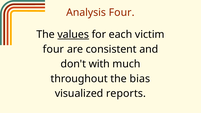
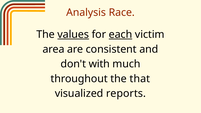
Analysis Four: Four -> Race
each underline: none -> present
four at (53, 49): four -> area
bias: bias -> that
